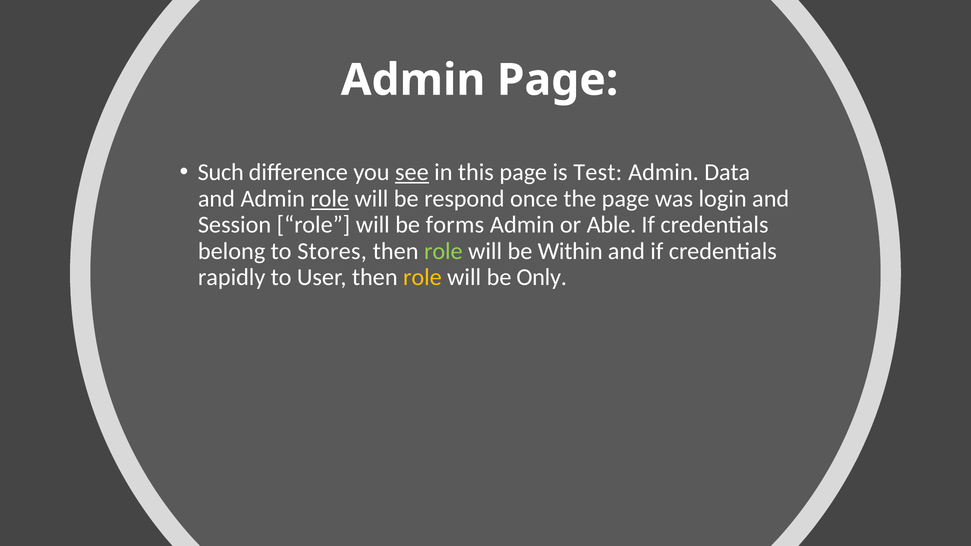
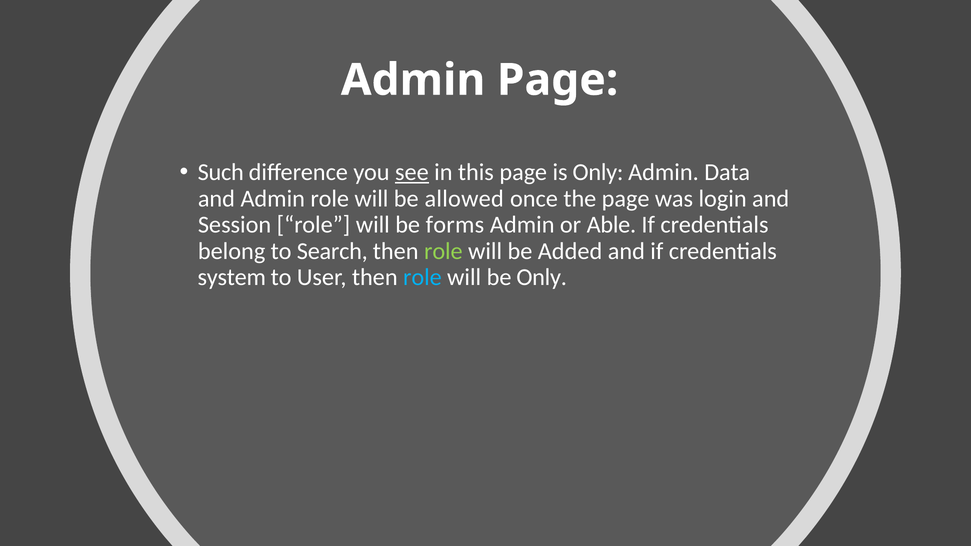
is Test: Test -> Only
role at (330, 199) underline: present -> none
respond: respond -> allowed
Stores: Stores -> Search
Within: Within -> Added
rapidly: rapidly -> system
role at (422, 277) colour: yellow -> light blue
